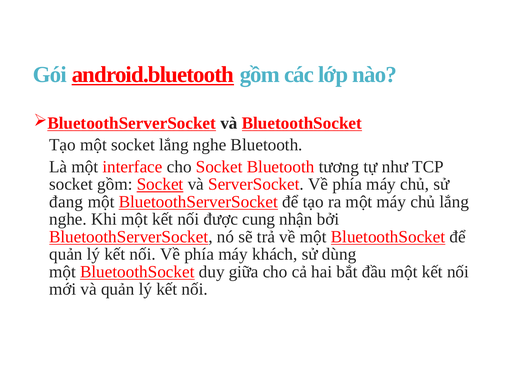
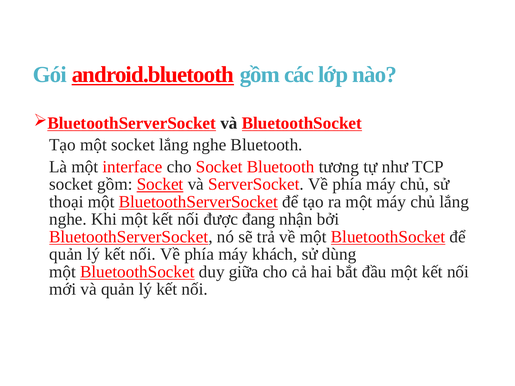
đang: đang -> thoại
cung: cung -> đang
